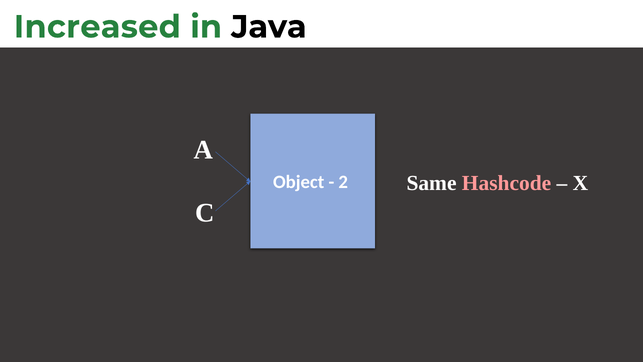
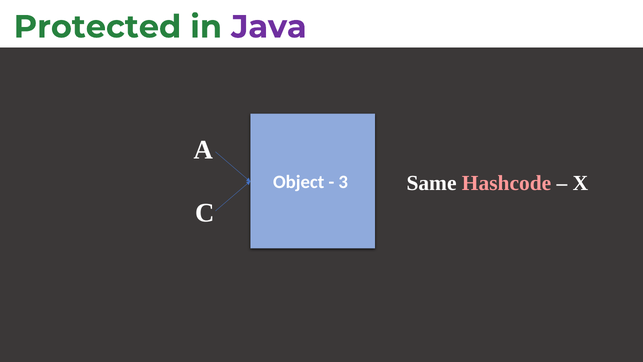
Increased: Increased -> Protected
Java colour: black -> purple
2: 2 -> 3
